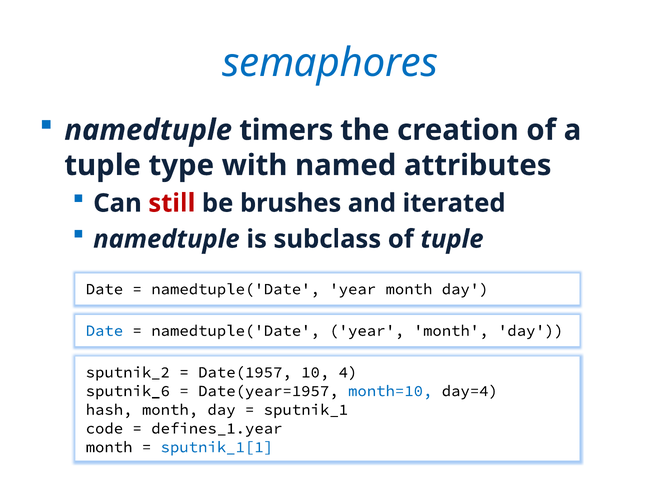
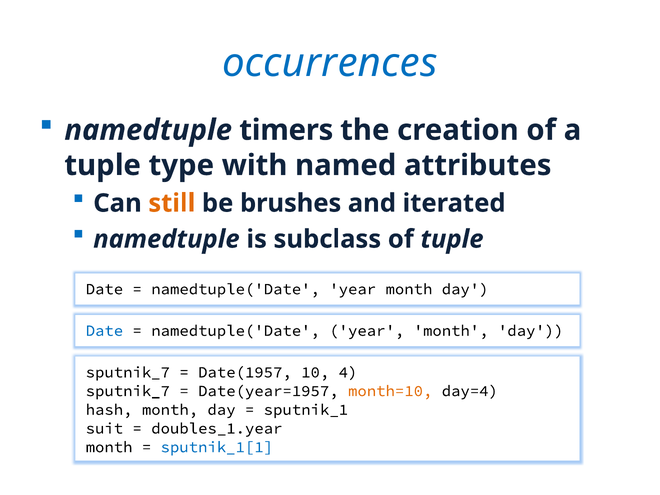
semaphores: semaphores -> occurrences
still colour: red -> orange
sputnik_2 at (128, 372): sputnik_2 -> sputnik_7
sputnik_6 at (128, 391): sputnik_6 -> sputnik_7
month=10 colour: blue -> orange
code: code -> suit
defines_1.year: defines_1.year -> doubles_1.year
